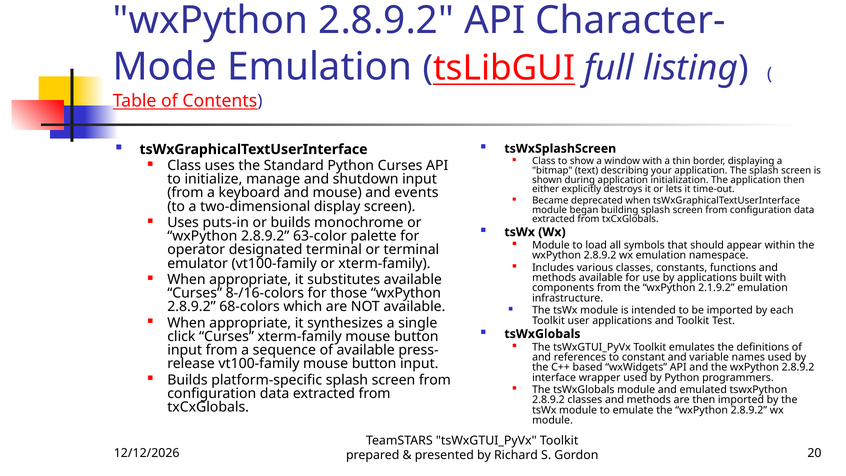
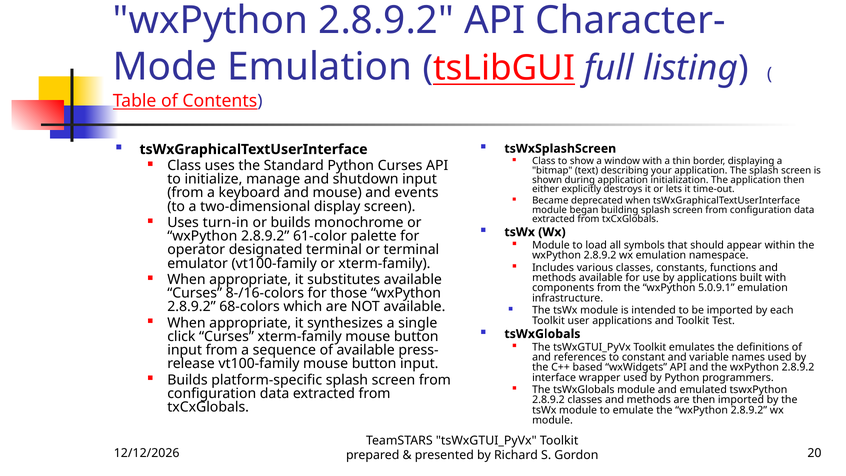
puts-in: puts-in -> turn-in
63-color: 63-color -> 61-color
2.1.9.2: 2.1.9.2 -> 5.0.9.1
